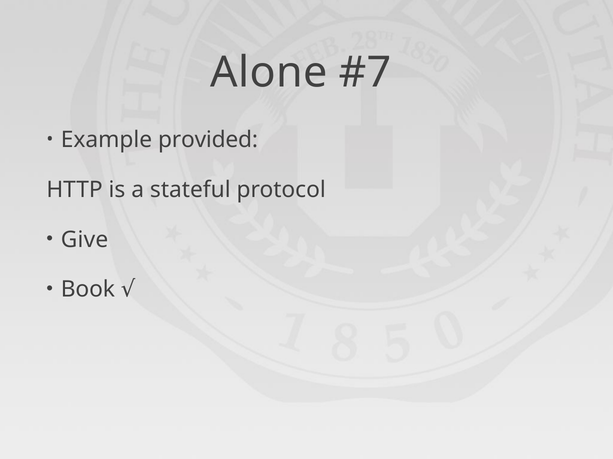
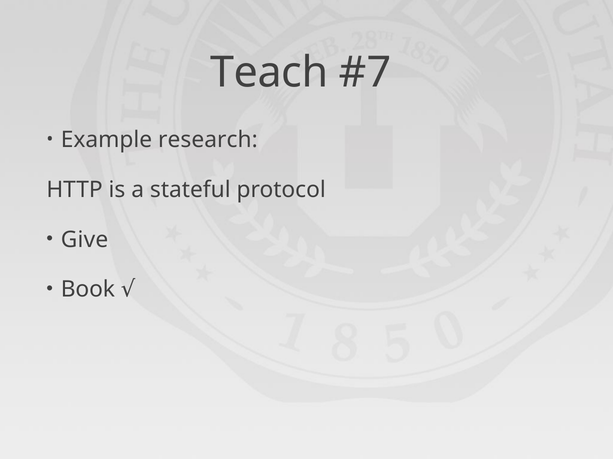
Alone: Alone -> Teach
provided: provided -> research
